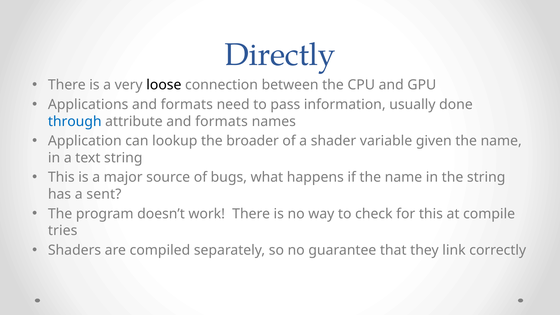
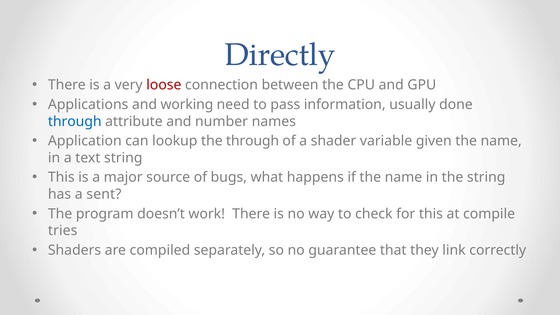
loose colour: black -> red
Applications and formats: formats -> working
attribute and formats: formats -> number
the broader: broader -> through
